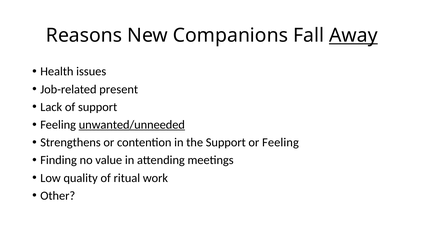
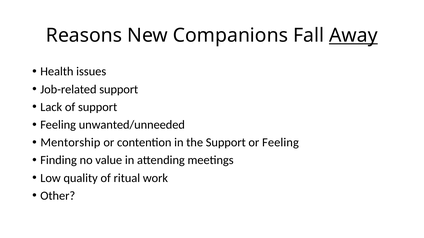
Job-related present: present -> support
unwanted/unneeded underline: present -> none
Strengthens: Strengthens -> Mentorship
